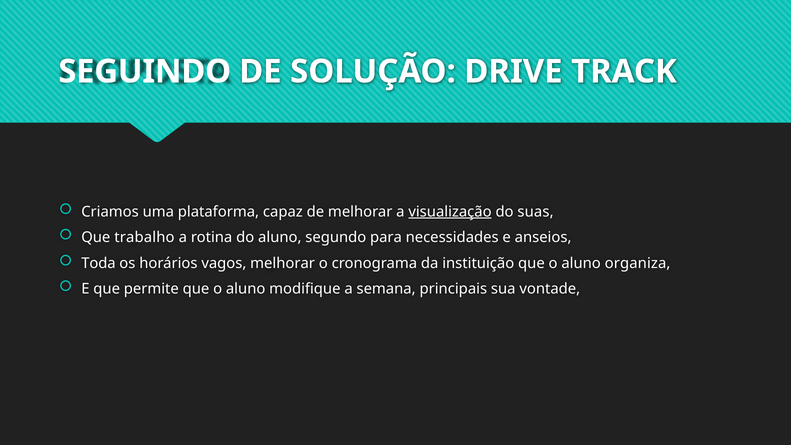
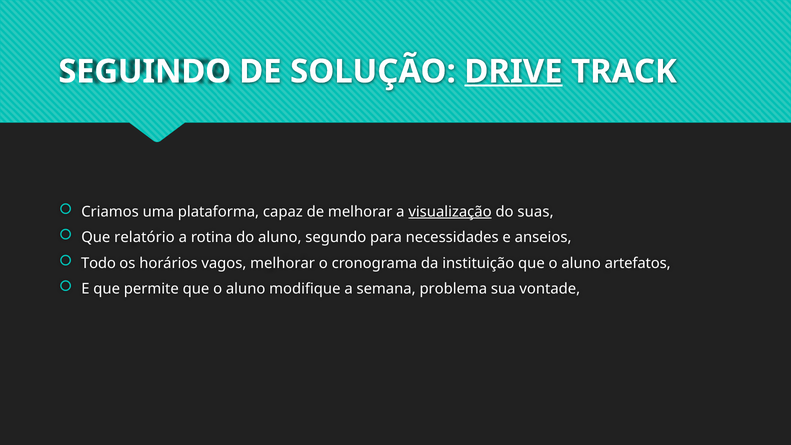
DRIVE underline: none -> present
trabalho: trabalho -> relatório
Toda: Toda -> Todo
organiza: organiza -> artefatos
principais: principais -> problema
